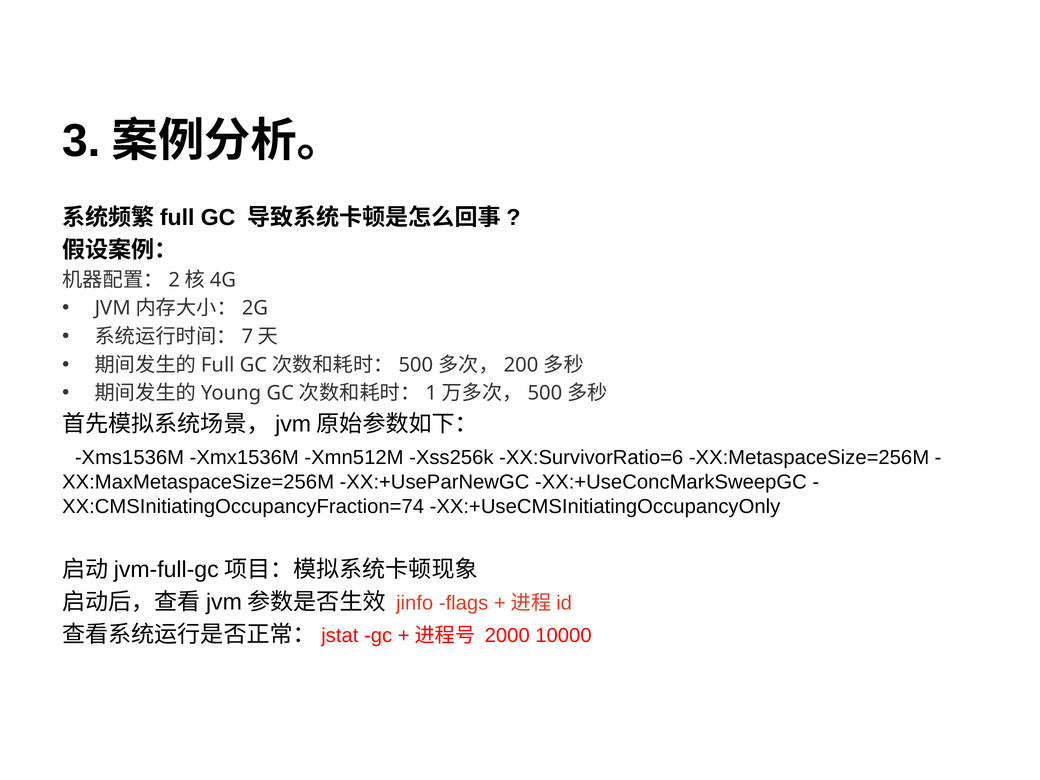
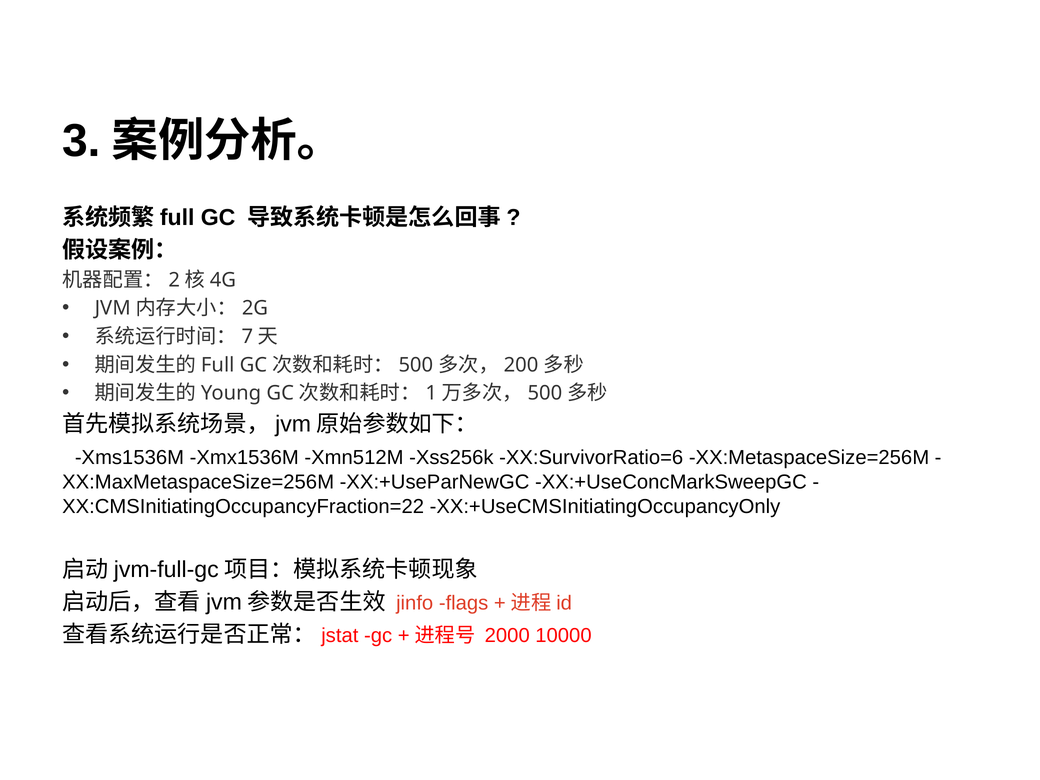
XX:CMSInitiatingOccupancyFraction=74: XX:CMSInitiatingOccupancyFraction=74 -> XX:CMSInitiatingOccupancyFraction=22
